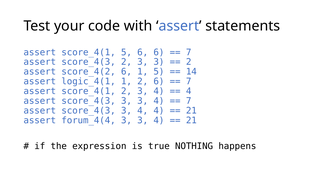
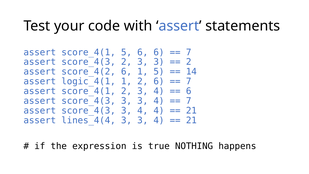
4 at (189, 91): 4 -> 6
forum_4(4: forum_4(4 -> lines_4(4
